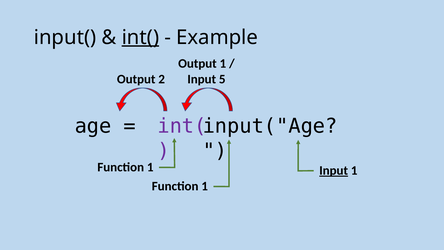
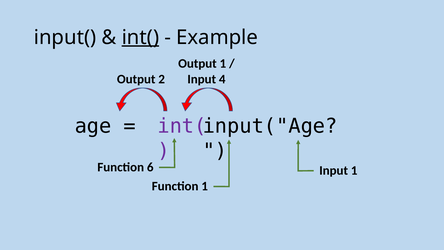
5: 5 -> 4
1 at (150, 167): 1 -> 6
Input at (334, 170) underline: present -> none
